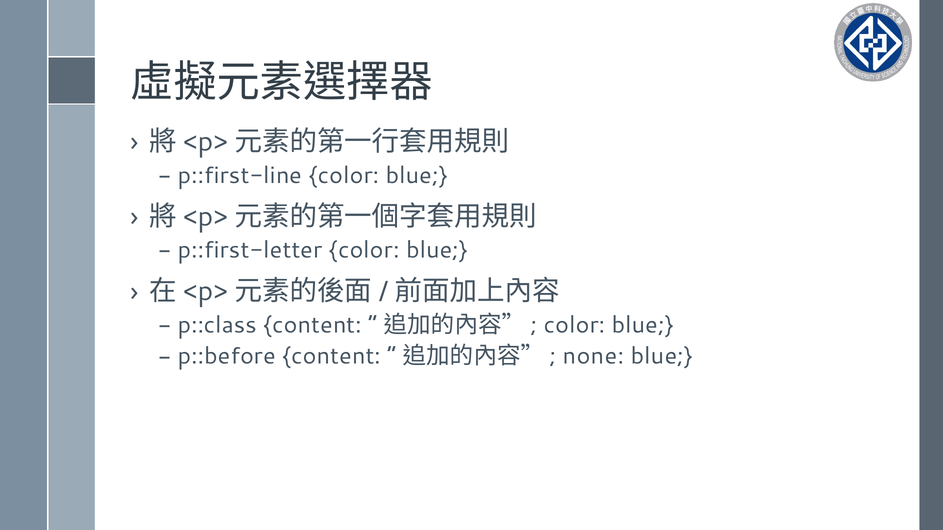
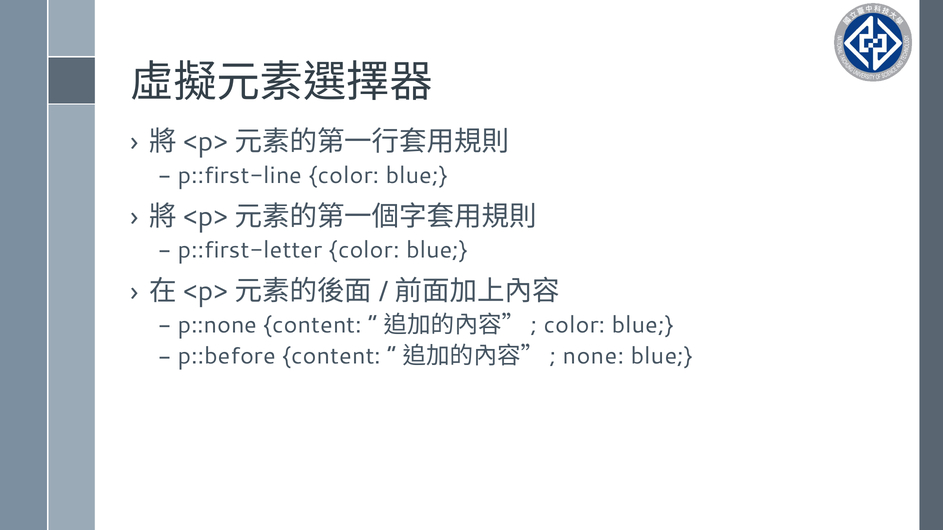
p::class: p::class -> p::none
